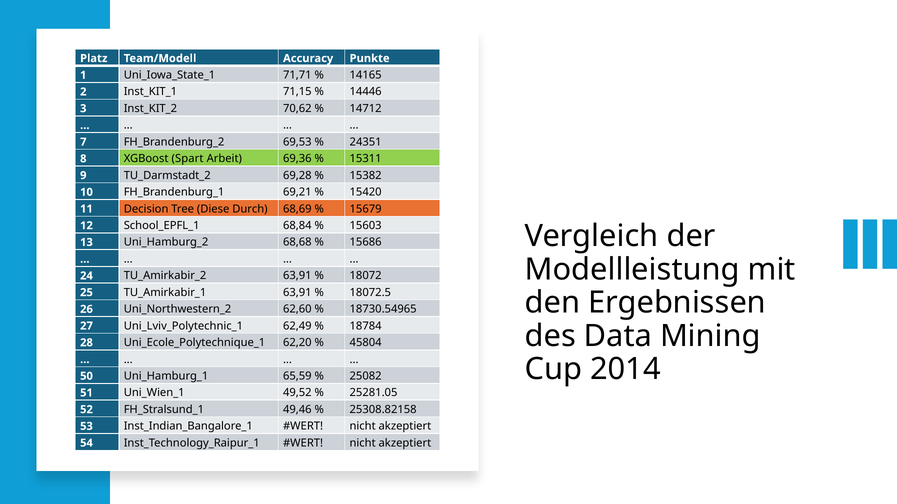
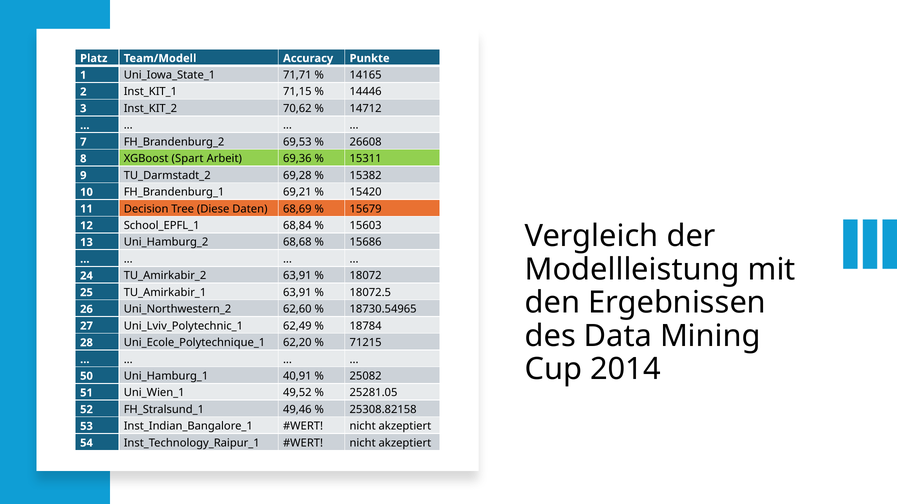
24351: 24351 -> 26608
Durch: Durch -> Daten
45804: 45804 -> 71215
65,59: 65,59 -> 40,91
